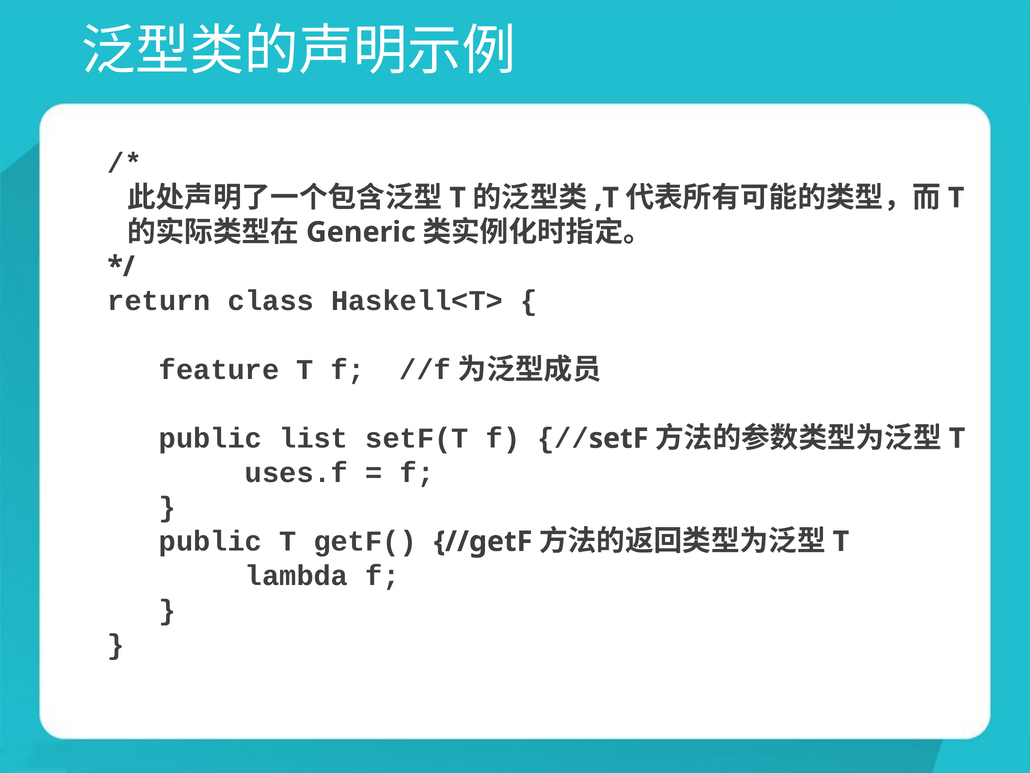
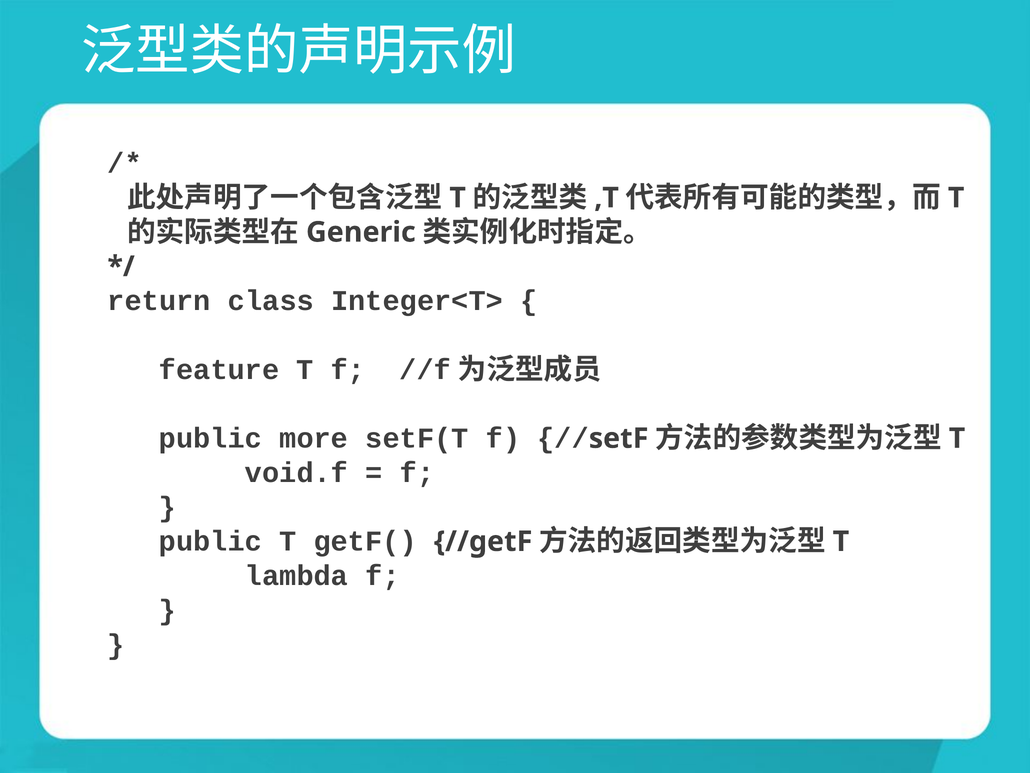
Haskell<T>: Haskell<T> -> Integer<T>
list: list -> more
uses.f: uses.f -> void.f
